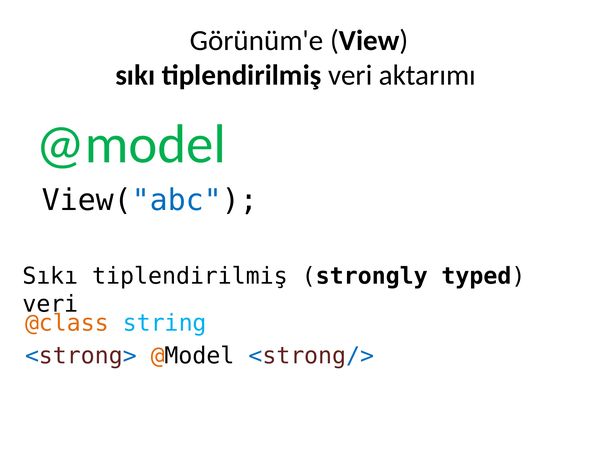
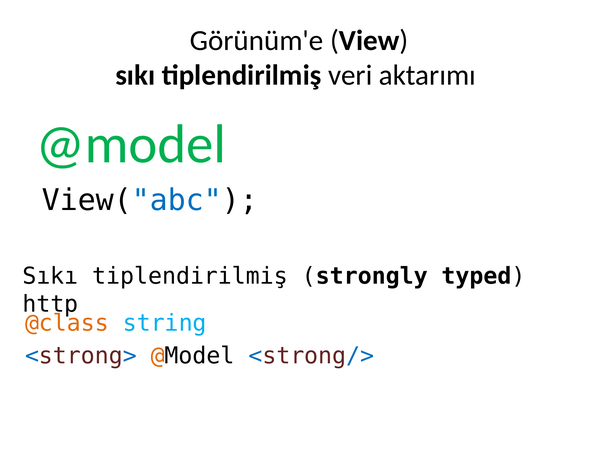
veri at (50, 304): veri -> http
